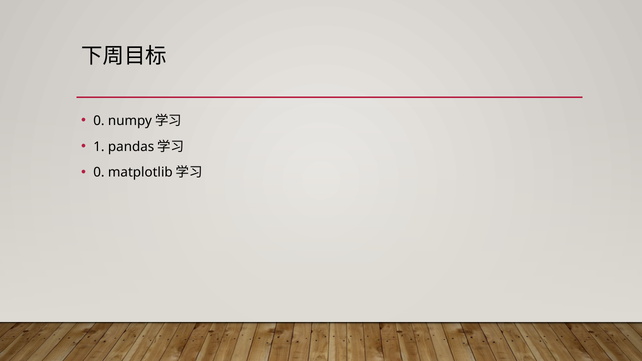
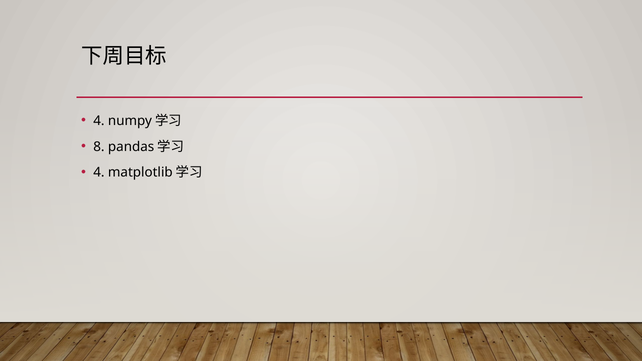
0 at (99, 121): 0 -> 4
1: 1 -> 8
0 at (99, 173): 0 -> 4
